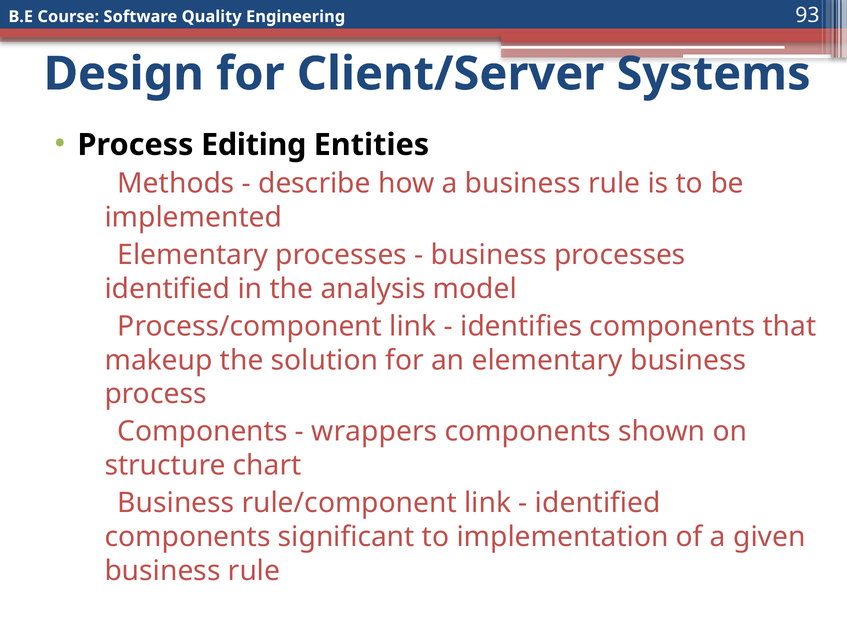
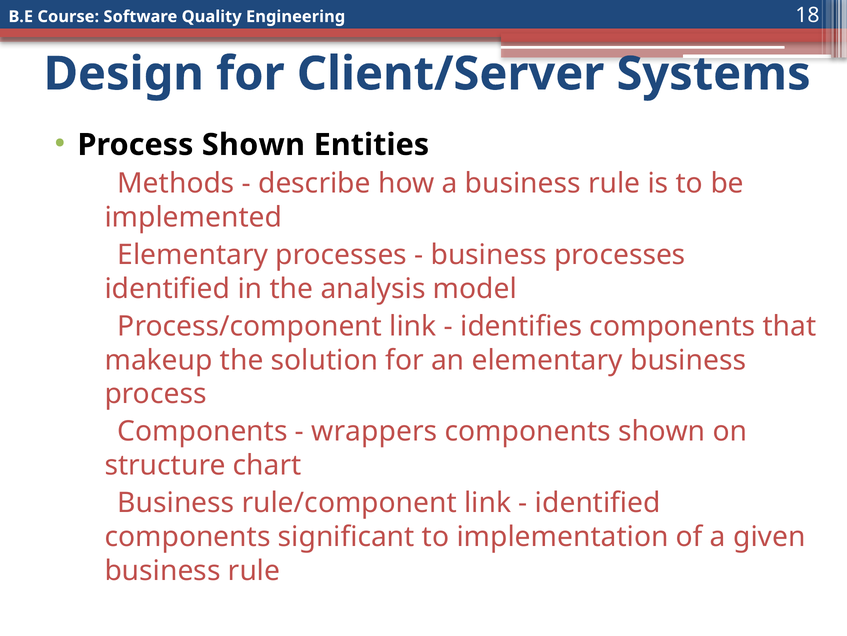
93: 93 -> 18
Process Editing: Editing -> Shown
